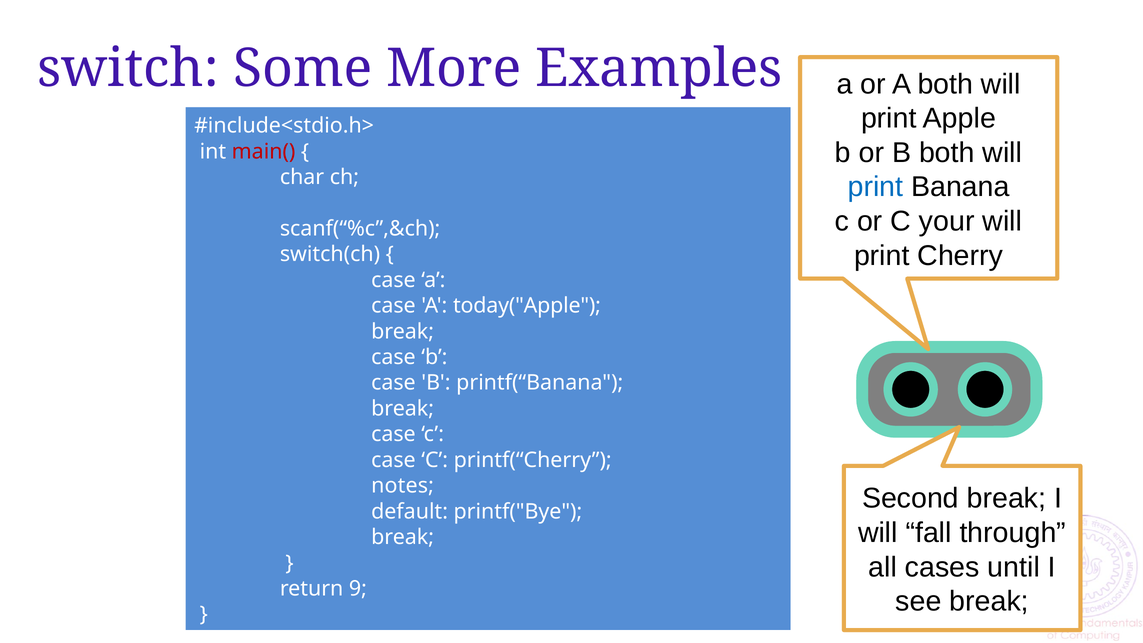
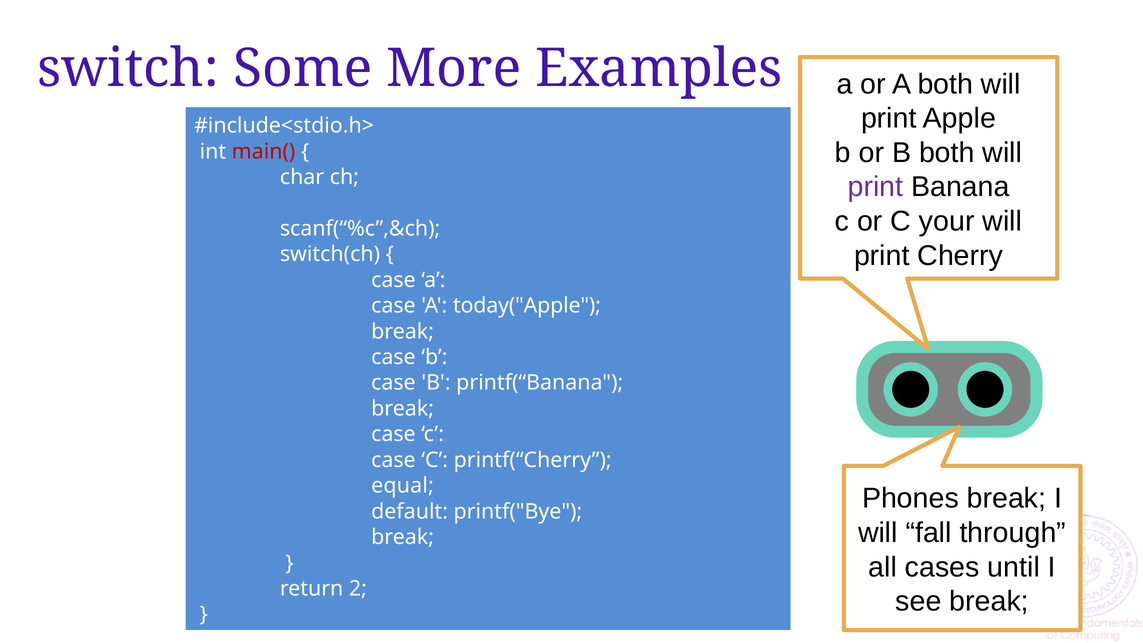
print at (875, 187) colour: blue -> purple
notes: notes -> equal
Second: Second -> Phones
9: 9 -> 2
